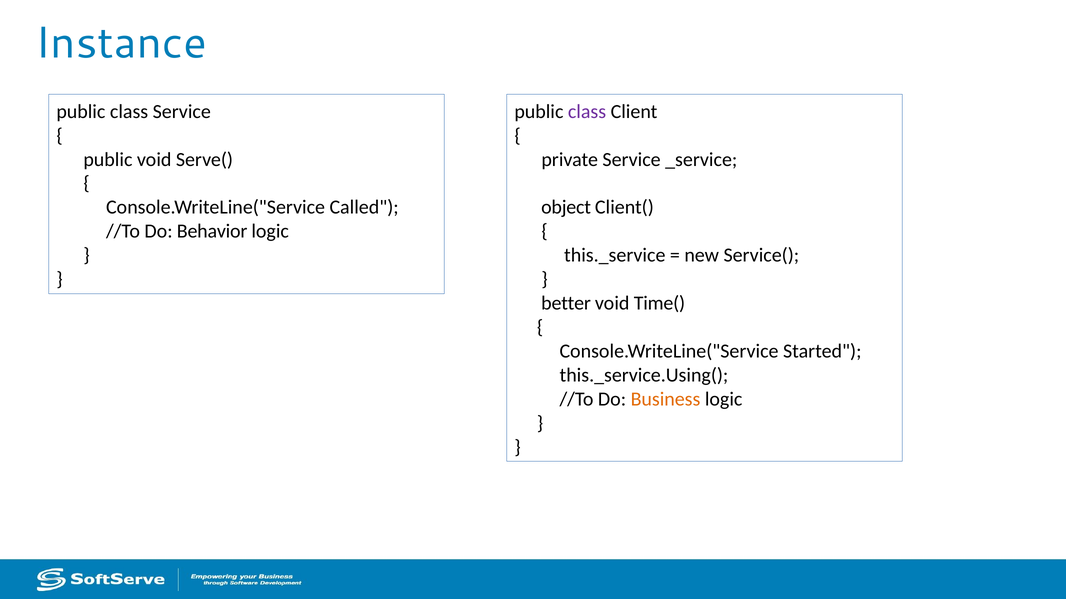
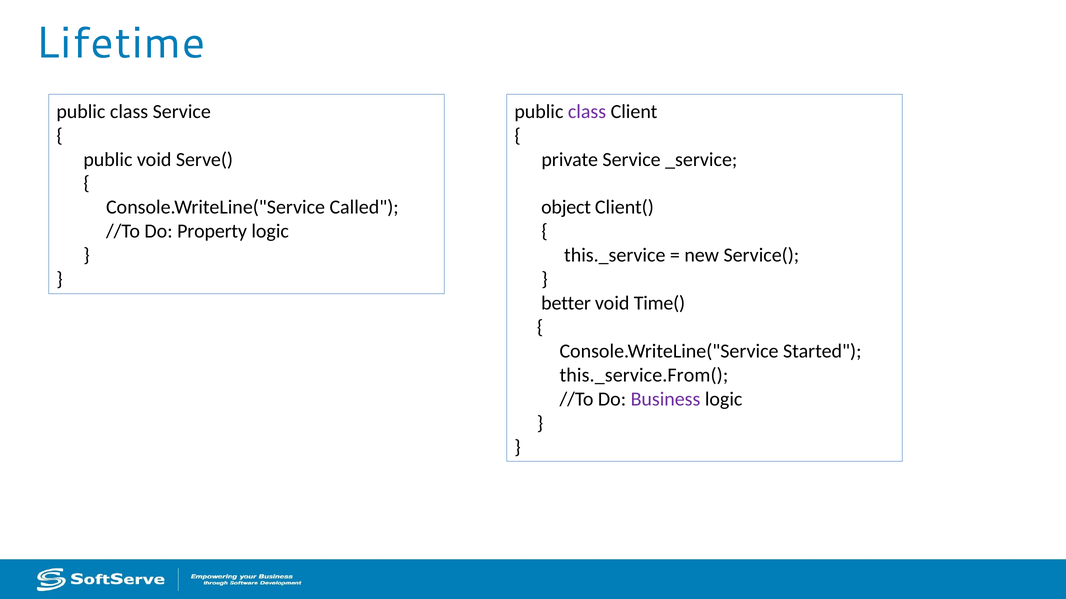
Instance: Instance -> Lifetime
Behavior: Behavior -> Property
this._service.Using(: this._service.Using( -> this._service.From(
Business colour: orange -> purple
